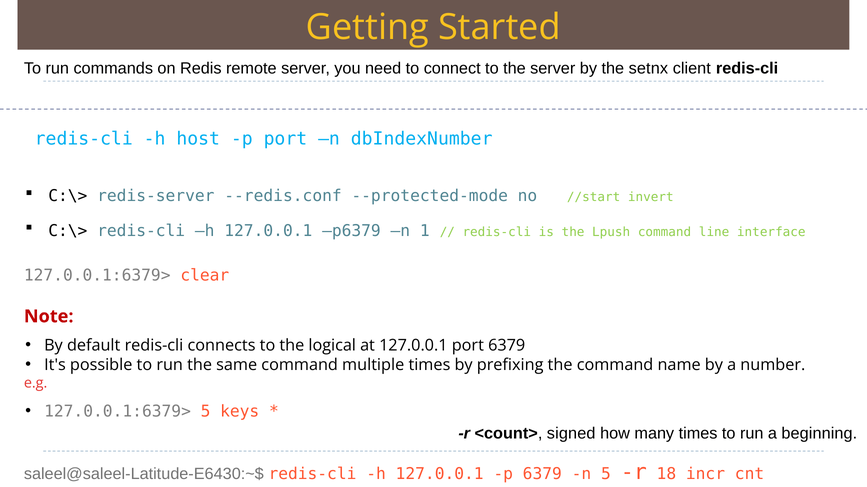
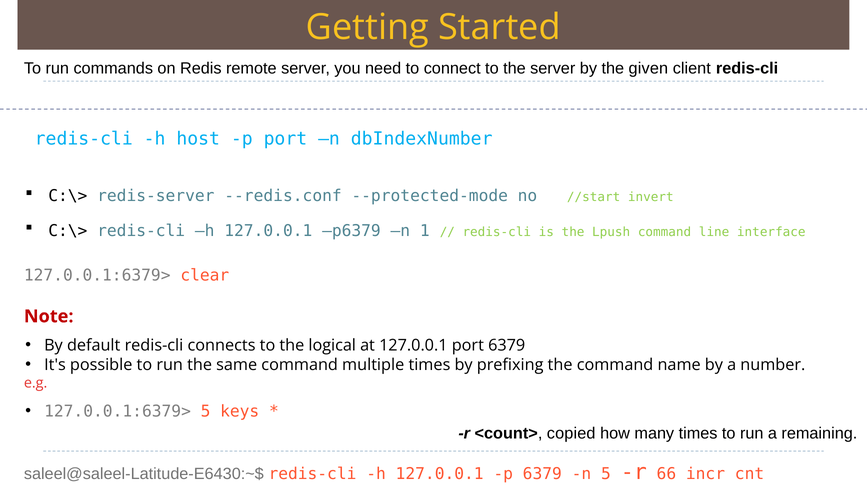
setnx: setnx -> given
signed: signed -> copied
beginning: beginning -> remaining
18: 18 -> 66
